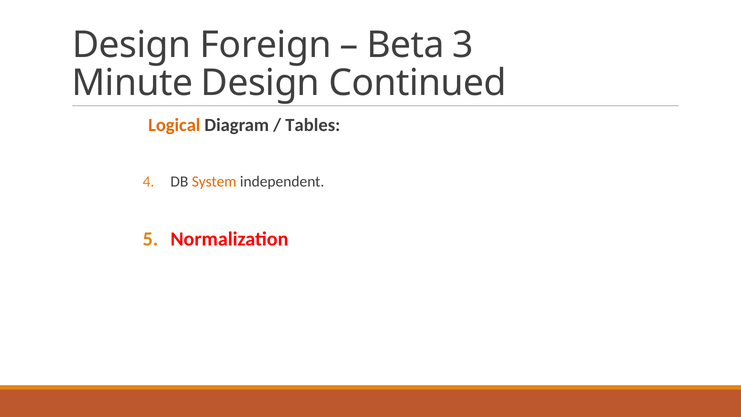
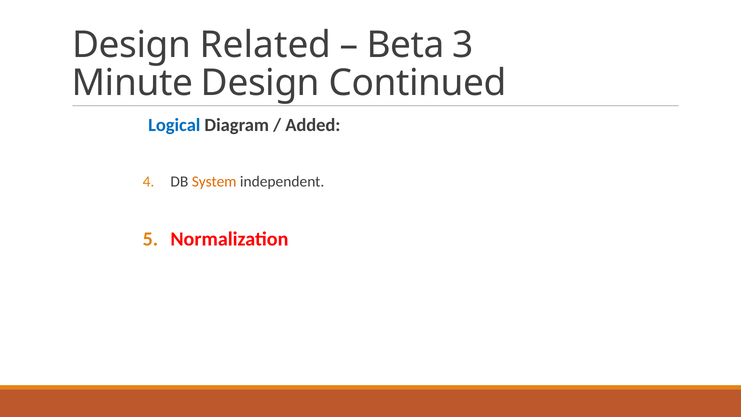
Foreign: Foreign -> Related
Logical colour: orange -> blue
Tables: Tables -> Added
